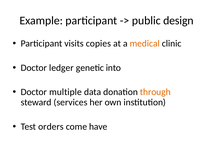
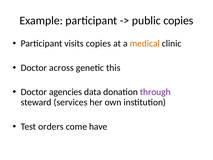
public design: design -> copies
ledger: ledger -> across
into: into -> this
multiple: multiple -> agencies
through colour: orange -> purple
